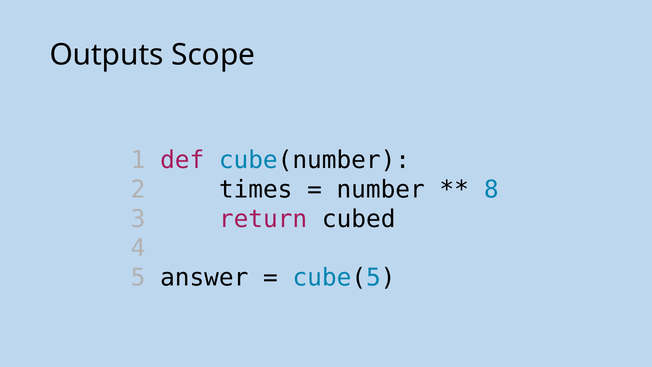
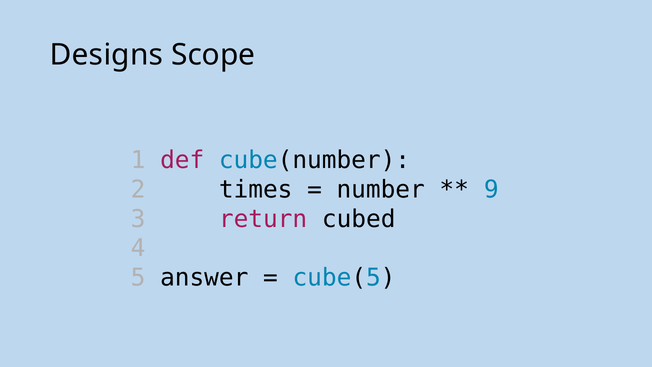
Outputs: Outputs -> Designs
8: 8 -> 9
